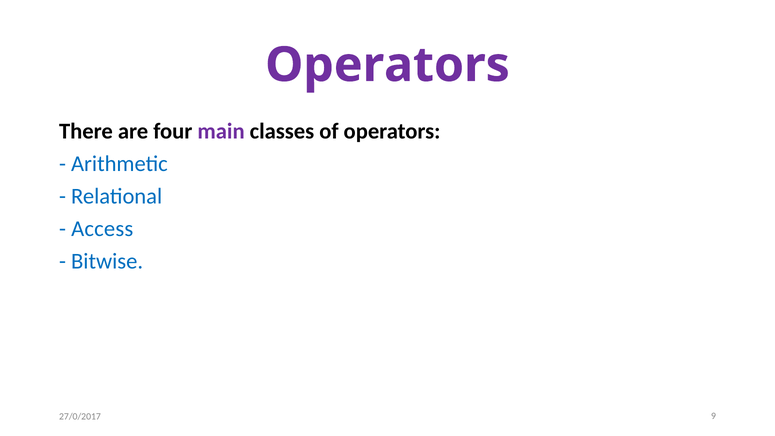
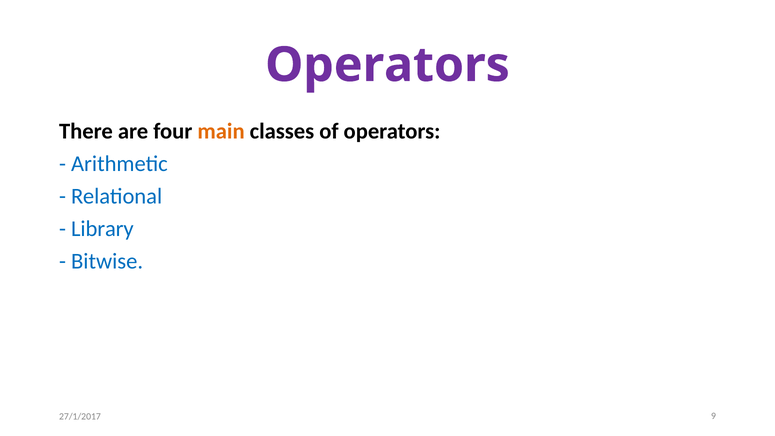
main colour: purple -> orange
Access: Access -> Library
27/0/2017: 27/0/2017 -> 27/1/2017
